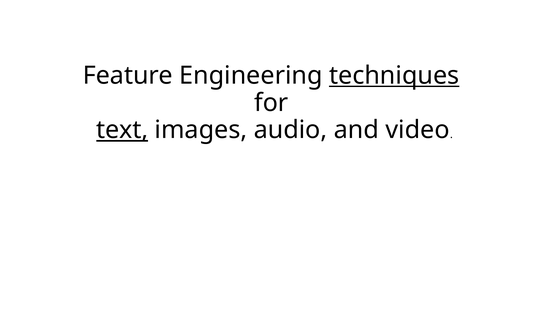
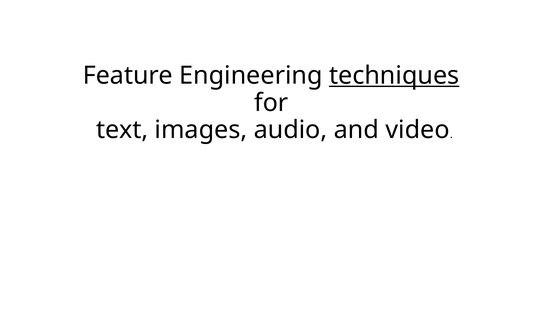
text underline: present -> none
